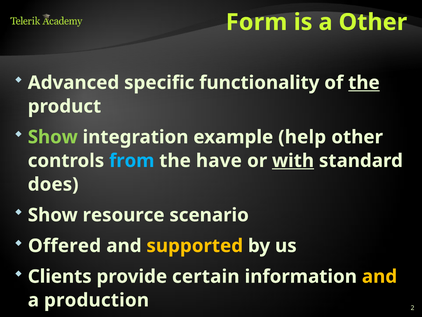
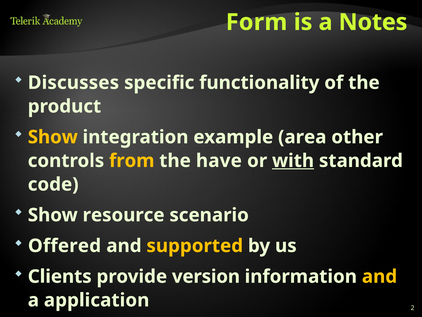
a Other: Other -> Notes
Advanced: Advanced -> Discusses
the at (364, 83) underline: present -> none
Show at (53, 137) colour: light green -> yellow
help: help -> area
from colour: light blue -> yellow
does: does -> code
certain: certain -> version
production: production -> application
